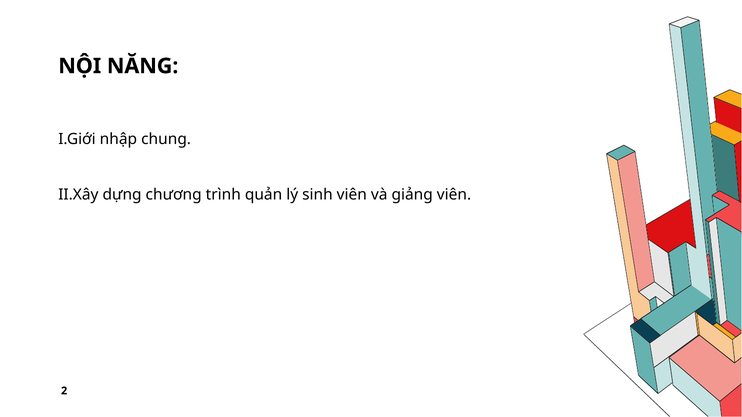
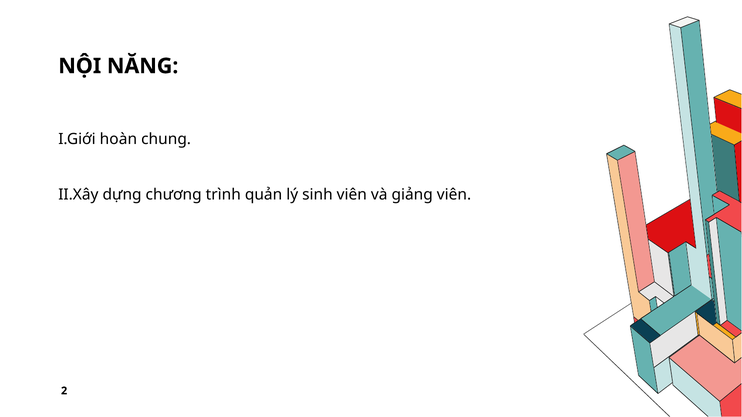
nhập: nhập -> hoàn
